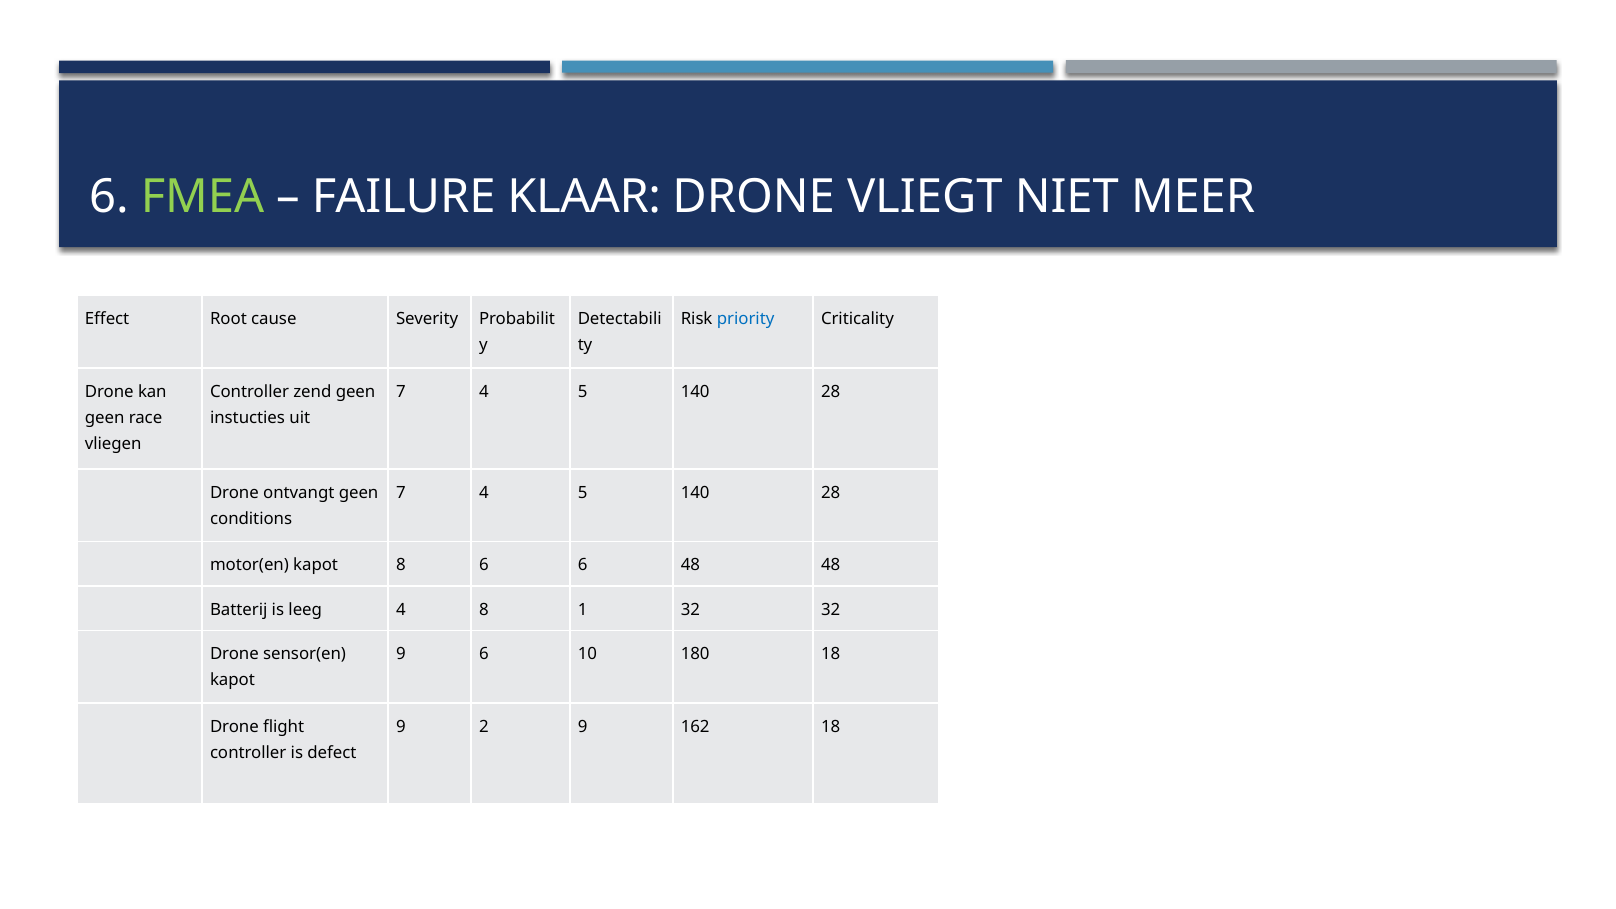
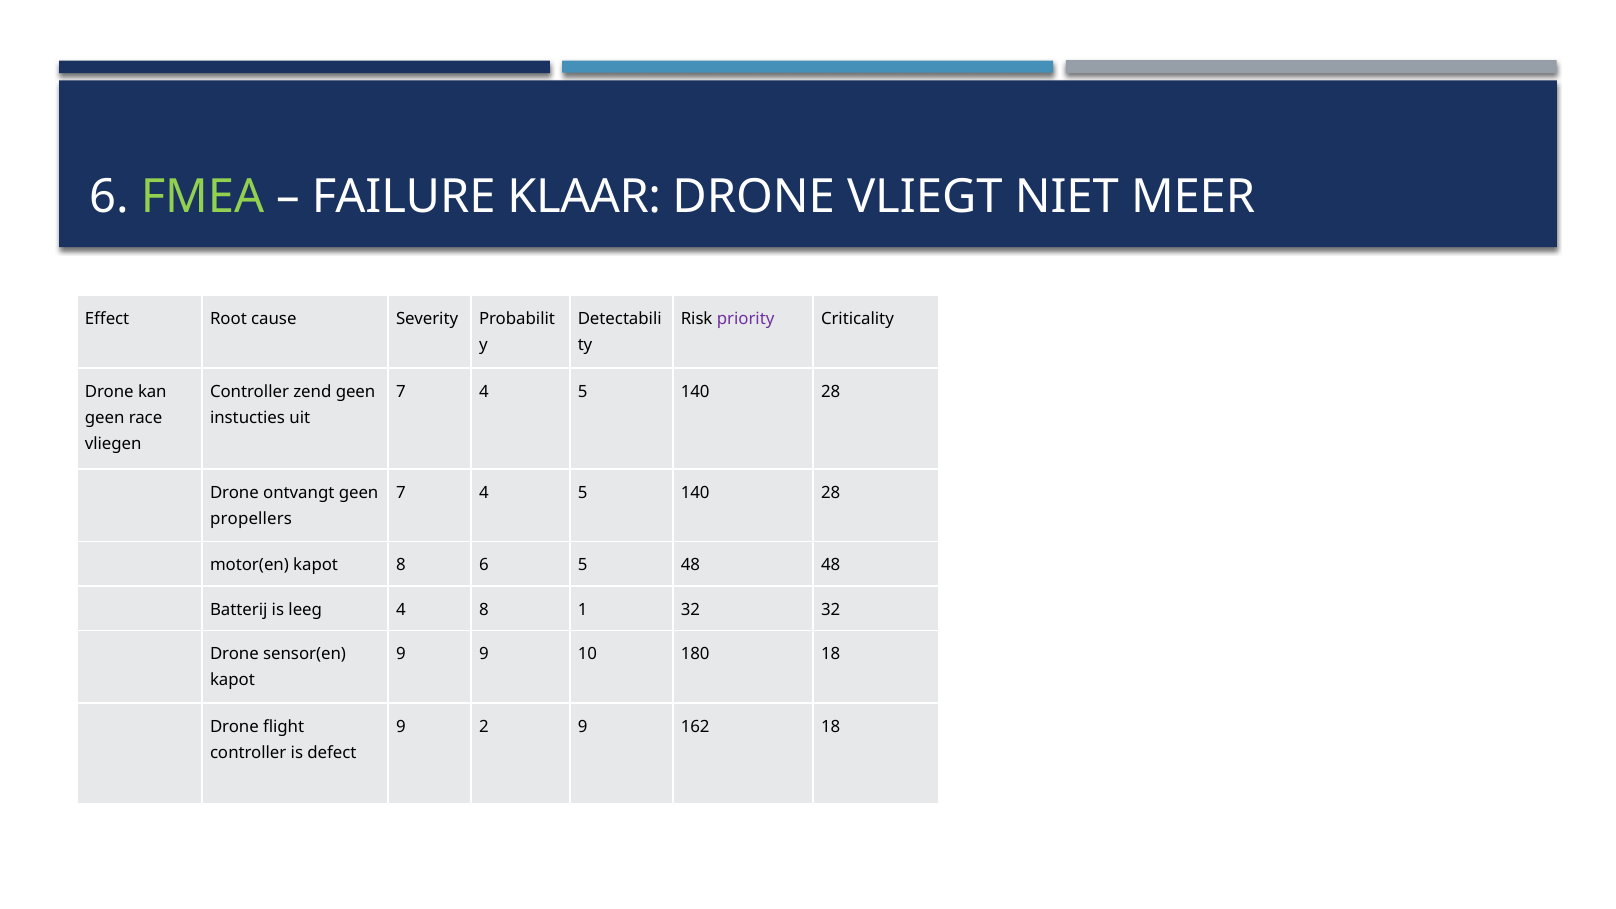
priority colour: blue -> purple
conditions: conditions -> propellers
6 6: 6 -> 5
9 6: 6 -> 9
